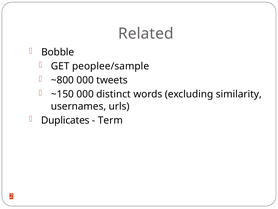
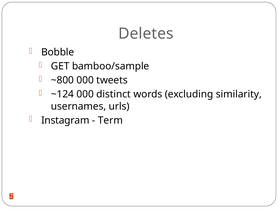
Related: Related -> Deletes
peoplee/sample: peoplee/sample -> bamboo/sample
~150: ~150 -> ~124
Duplicates: Duplicates -> Instagram
